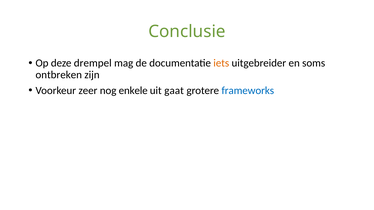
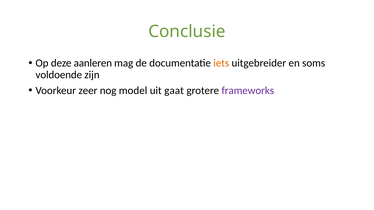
drempel: drempel -> aanleren
ontbreken: ontbreken -> voldoende
enkele: enkele -> model
frameworks colour: blue -> purple
